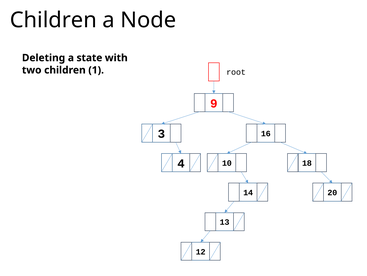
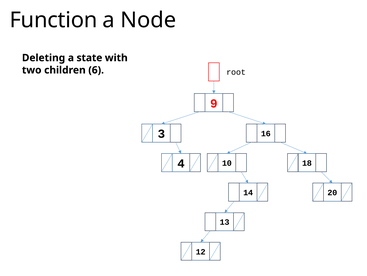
Children at (53, 20): Children -> Function
1: 1 -> 6
